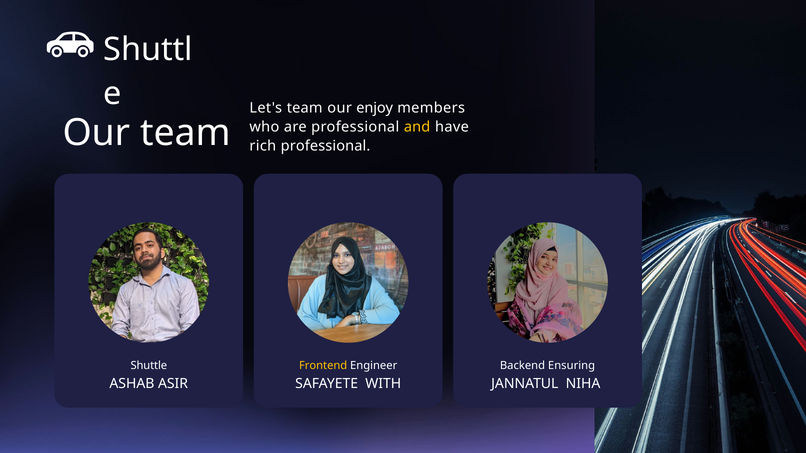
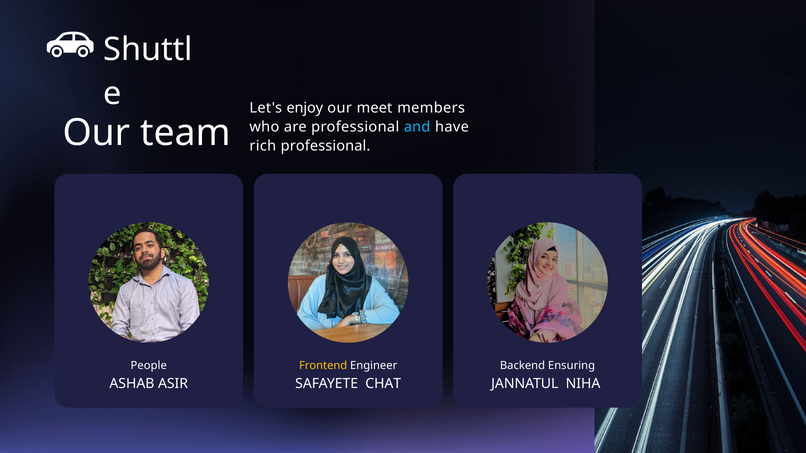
Let's team: team -> enjoy
enjoy: enjoy -> meet
and colour: yellow -> light blue
Shuttle: Shuttle -> People
WITH: WITH -> CHAT
